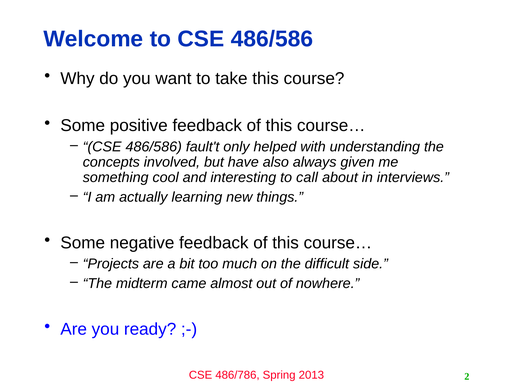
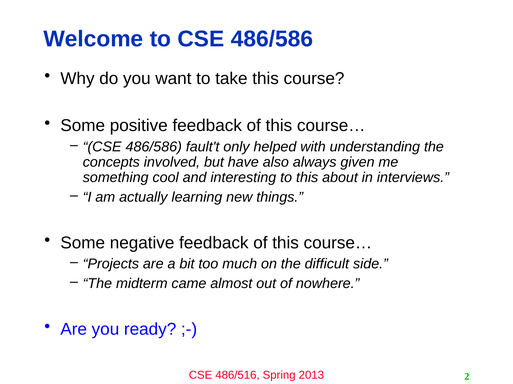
to call: call -> this
486/786: 486/786 -> 486/516
